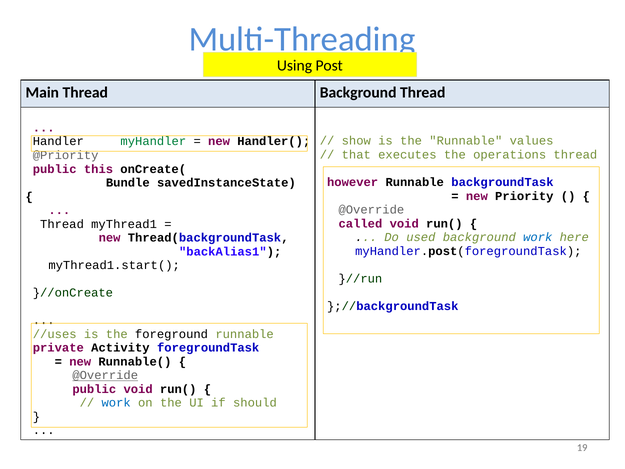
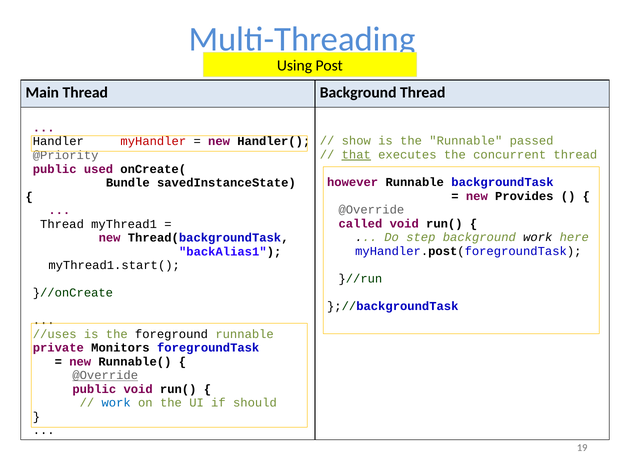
values: values -> passed
myHandler colour: green -> red
that underline: none -> present
operations: operations -> concurrent
this: this -> used
Priority: Priority -> Provides
used: used -> step
work at (538, 237) colour: blue -> black
Activity: Activity -> Monitors
